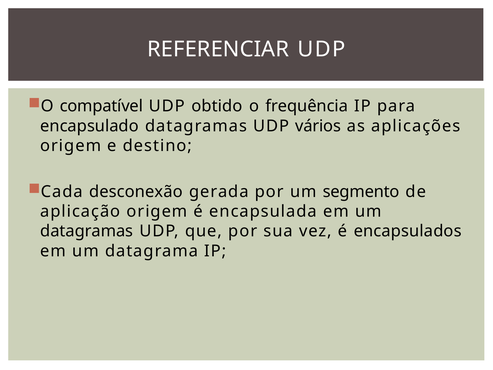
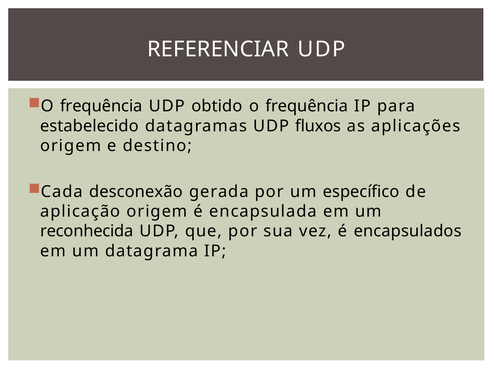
compatível at (101, 106): compatível -> frequência
encapsulado: encapsulado -> estabelecido
vários: vários -> fluxos
segmento: segmento -> específico
datagramas at (87, 231): datagramas -> reconhecida
